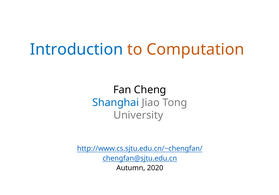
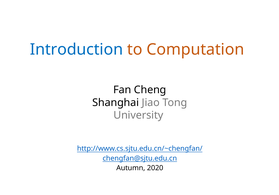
Shanghai colour: blue -> black
